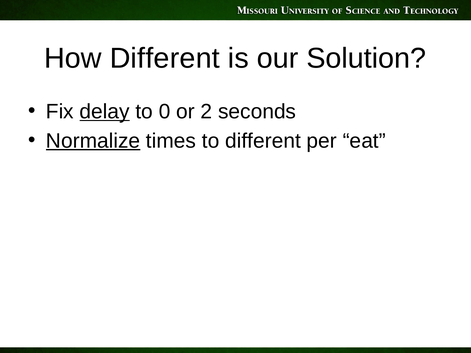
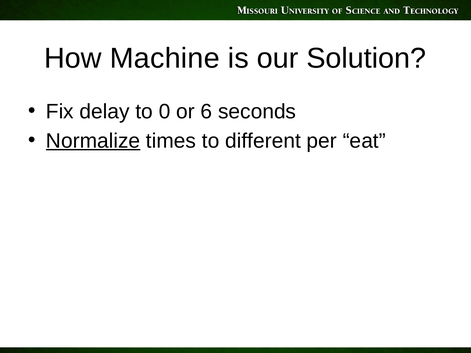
How Different: Different -> Machine
delay underline: present -> none
2: 2 -> 6
